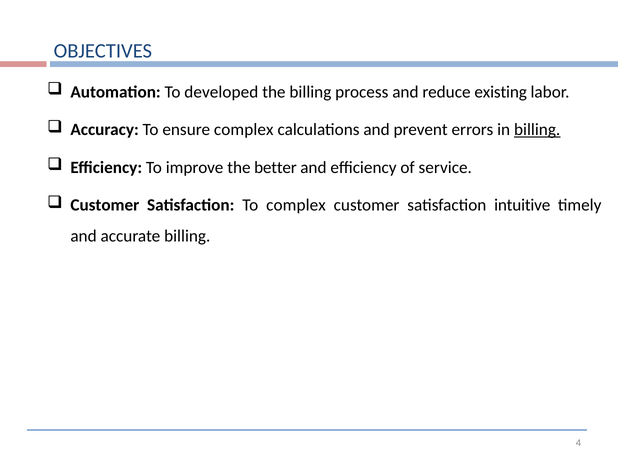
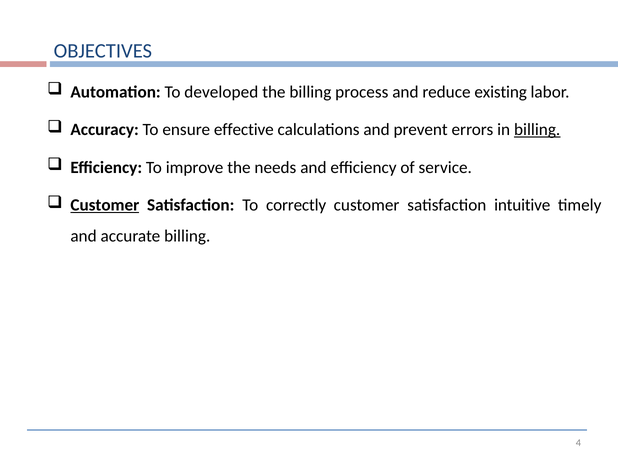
ensure complex: complex -> effective
better: better -> needs
Customer at (105, 205) underline: none -> present
To complex: complex -> correctly
